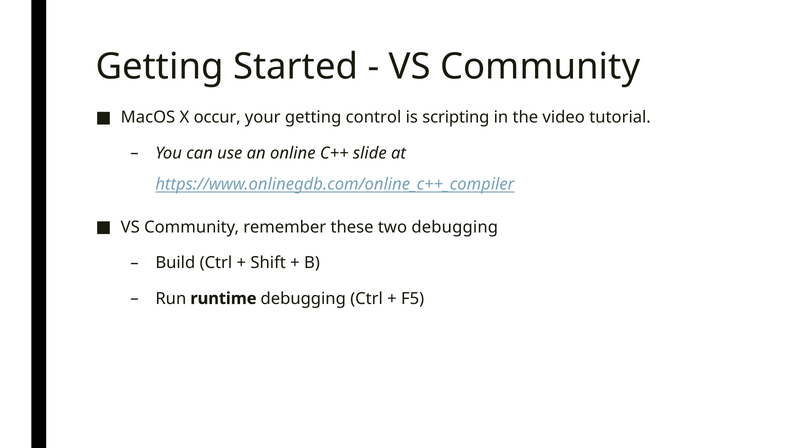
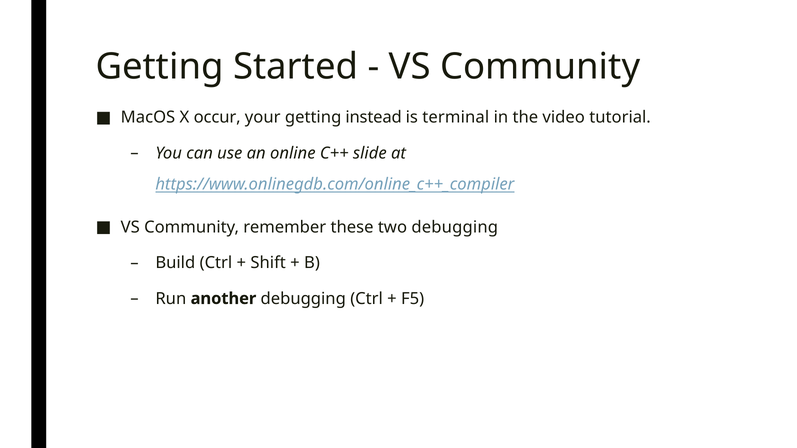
control: control -> instead
scripting: scripting -> terminal
runtime: runtime -> another
